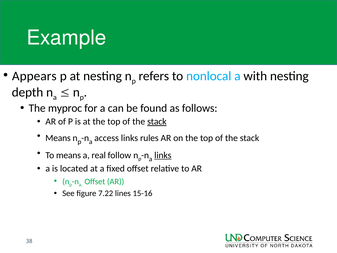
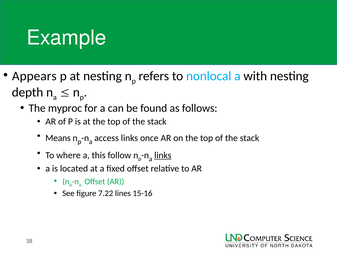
stack at (157, 121) underline: present -> none
rules: rules -> once
To means: means -> where
real: real -> this
